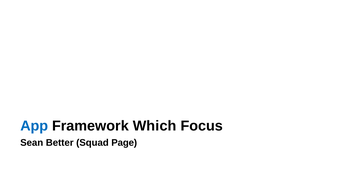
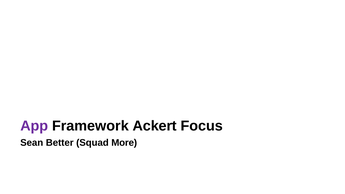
App colour: blue -> purple
Which: Which -> Ackert
Page: Page -> More
